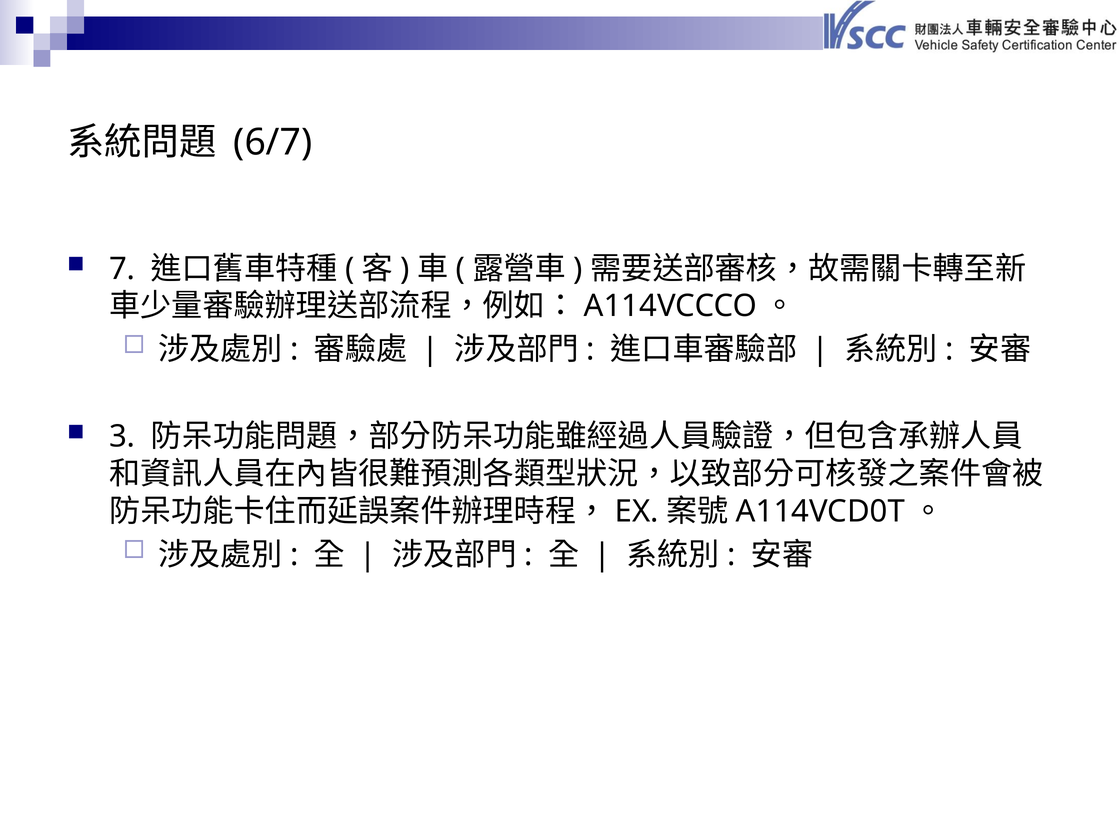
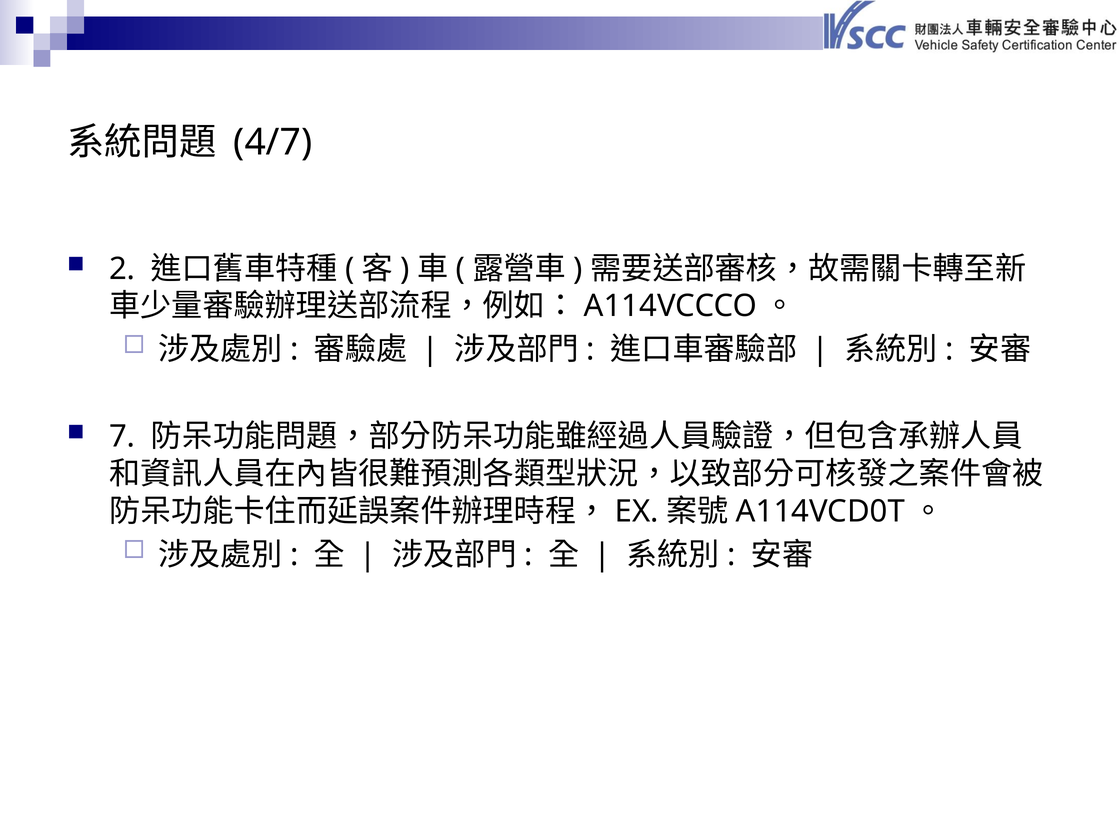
6/7: 6/7 -> 4/7
7: 7 -> 2
3: 3 -> 7
